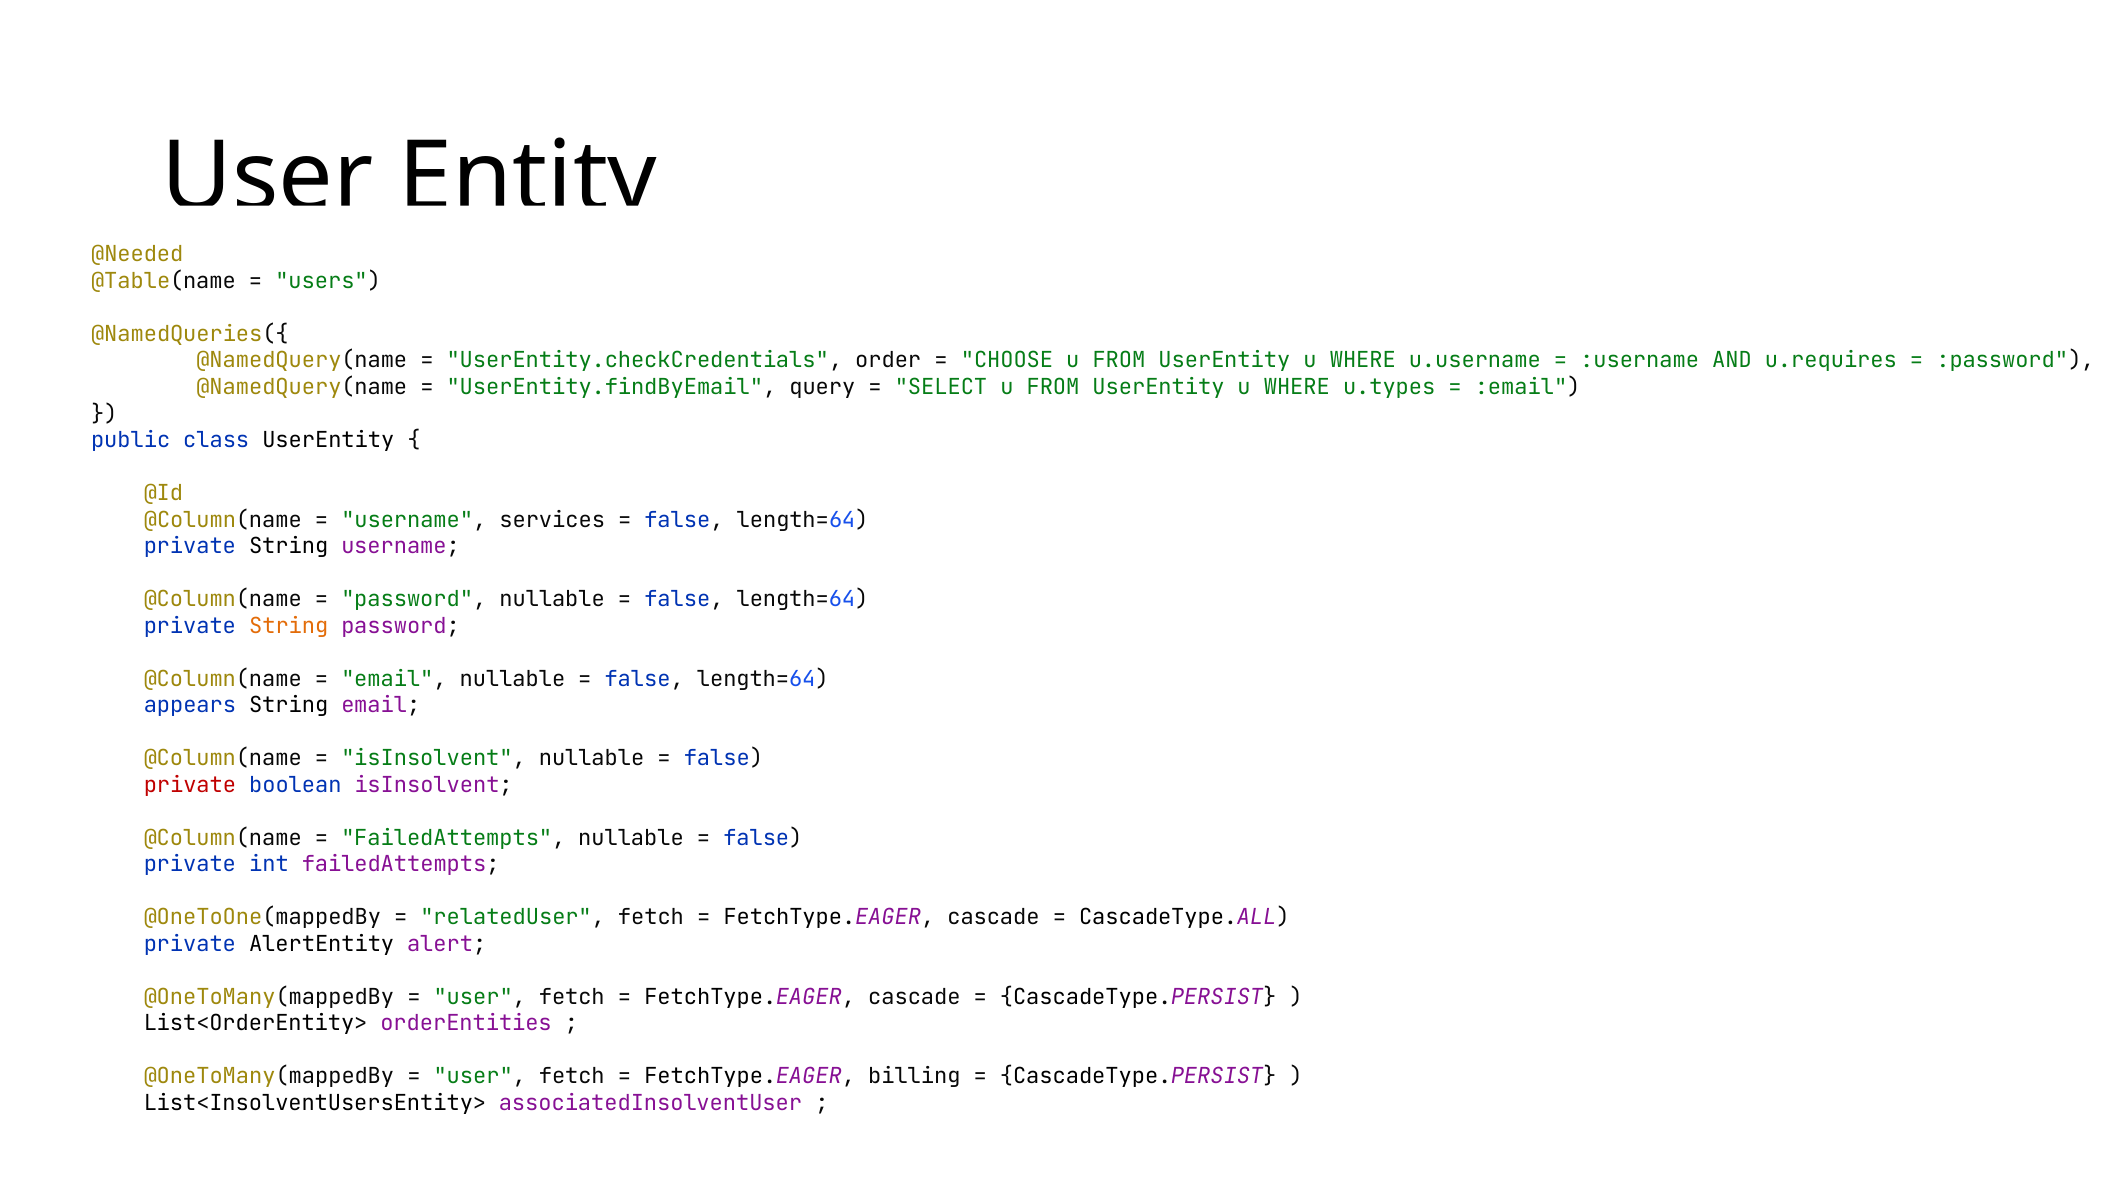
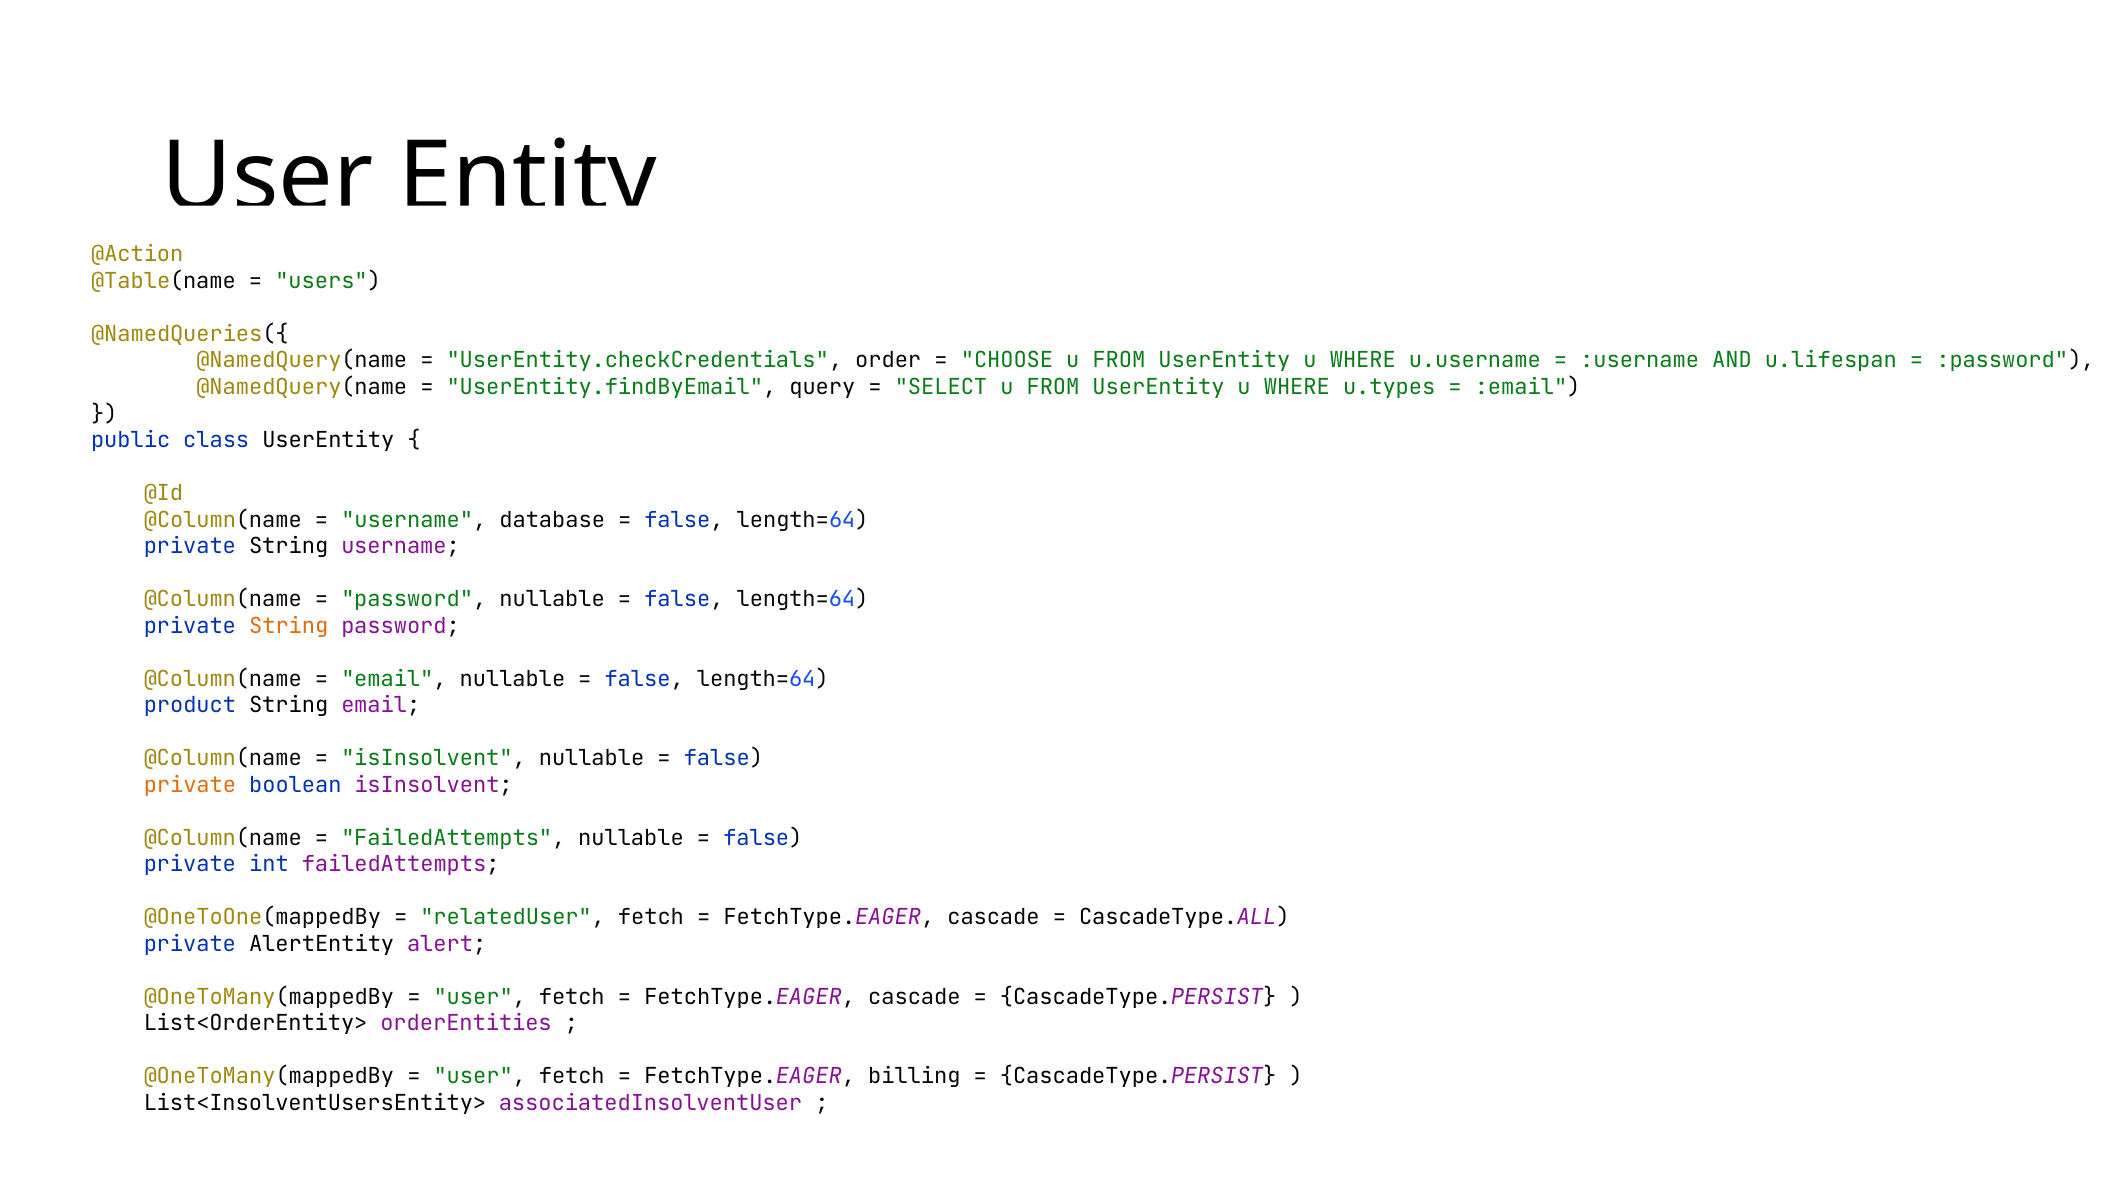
@Needed: @Needed -> @Action
u.requires: u.requires -> u.lifespan
services: services -> database
appears: appears -> product
private at (190, 785) colour: red -> orange
